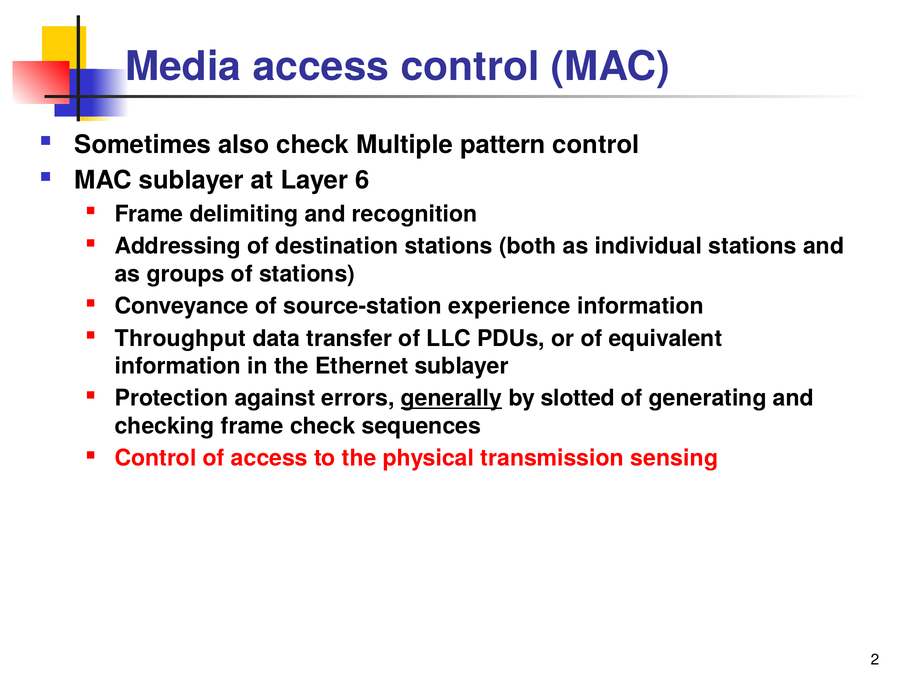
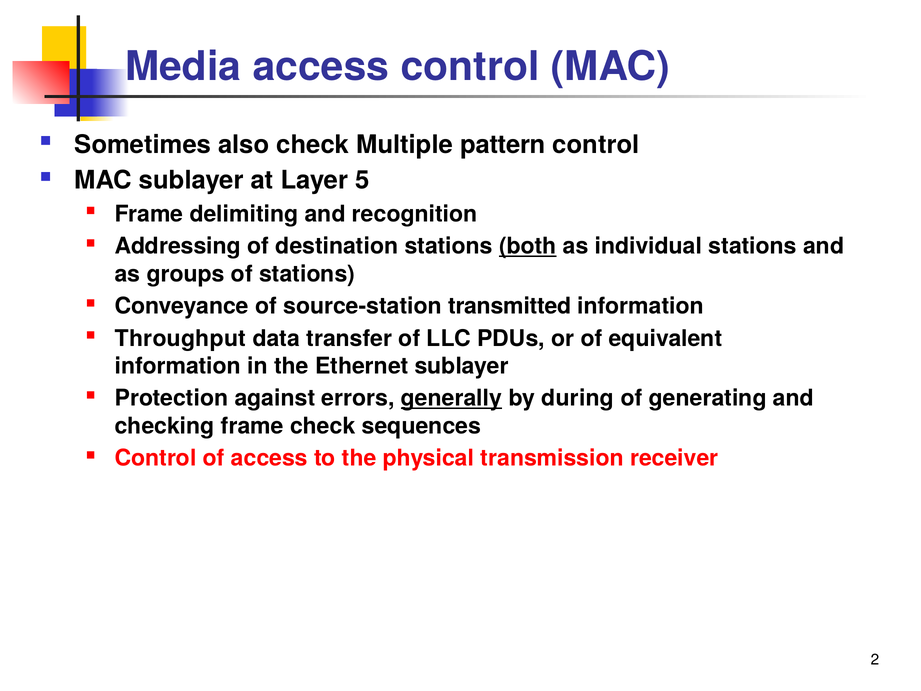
6: 6 -> 5
both underline: none -> present
experience: experience -> transmitted
slotted: slotted -> during
sensing: sensing -> receiver
